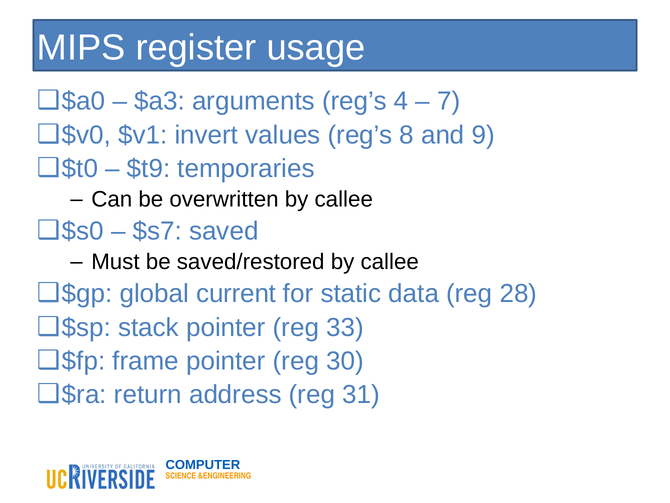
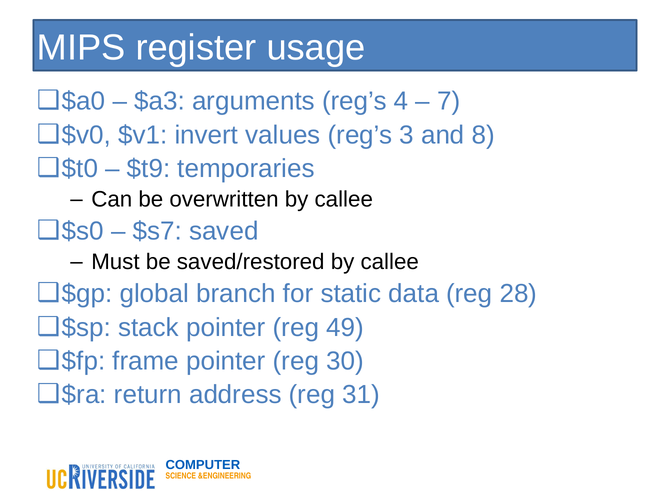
8: 8 -> 3
9: 9 -> 8
current: current -> branch
33: 33 -> 49
